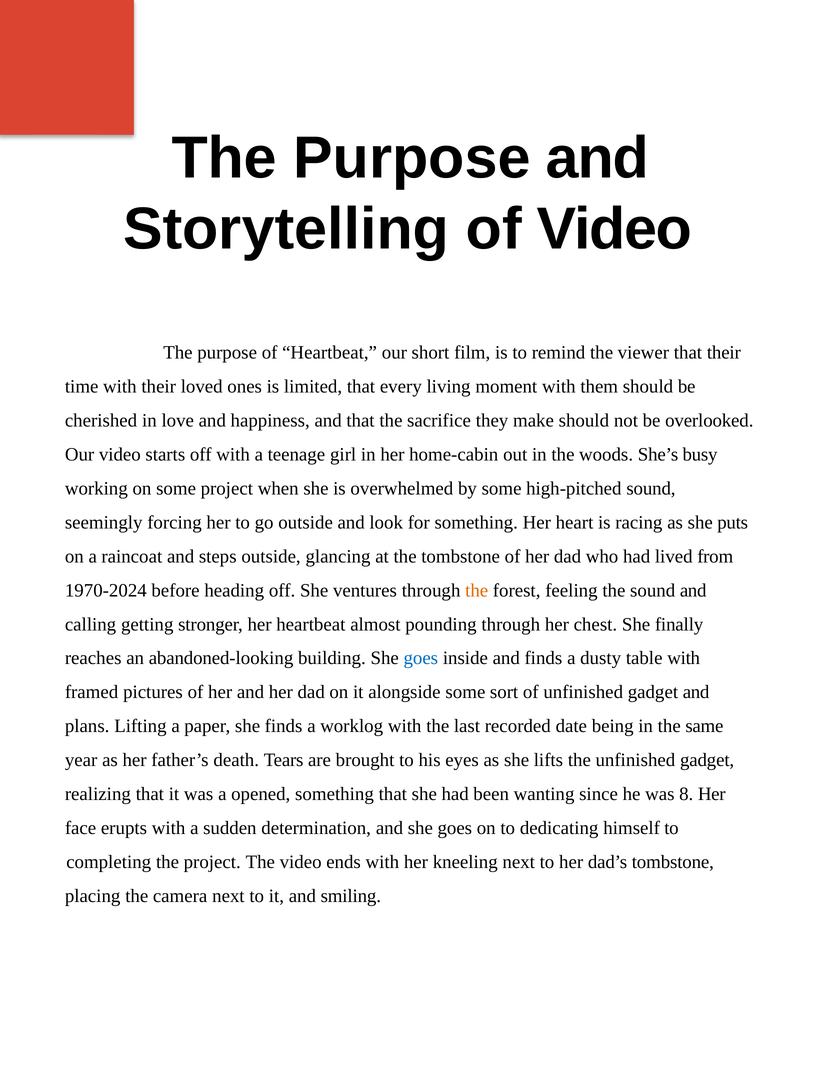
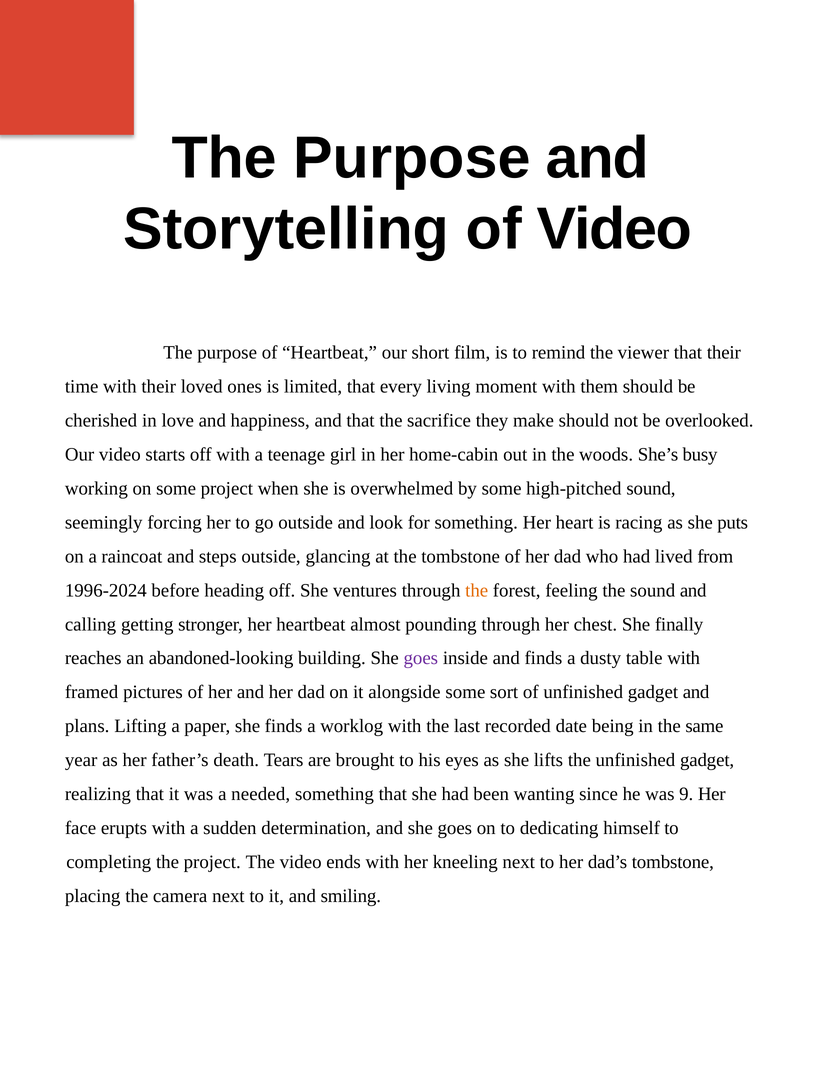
1970-2024: 1970-2024 -> 1996-2024
goes at (421, 659) colour: blue -> purple
opened: opened -> needed
8: 8 -> 9
